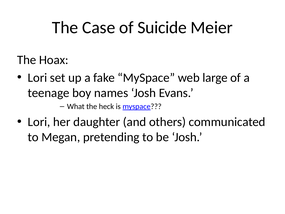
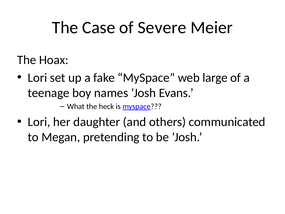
Suicide: Suicide -> Severe
